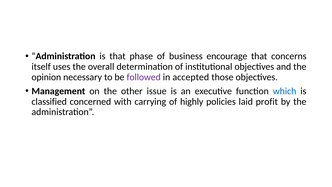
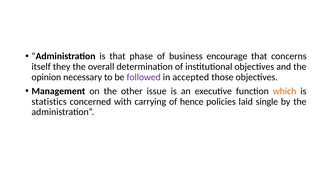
uses: uses -> they
which colour: blue -> orange
classified: classified -> statistics
highly: highly -> hence
profit: profit -> single
